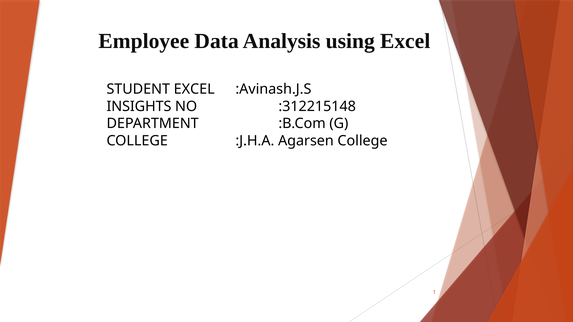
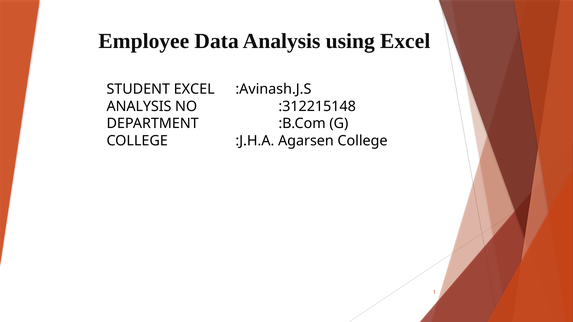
INSIGHTS at (139, 106): INSIGHTS -> ANALYSIS
